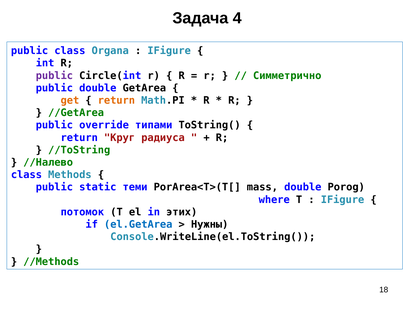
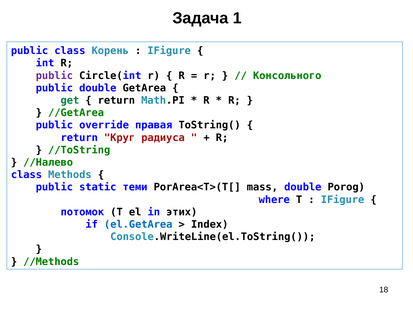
4: 4 -> 1
Organa: Organa -> Корень
Симметрично: Симметрично -> Консольного
get colour: orange -> green
return at (116, 100) colour: orange -> black
типами: типами -> правая
Нужны: Нужны -> Index
